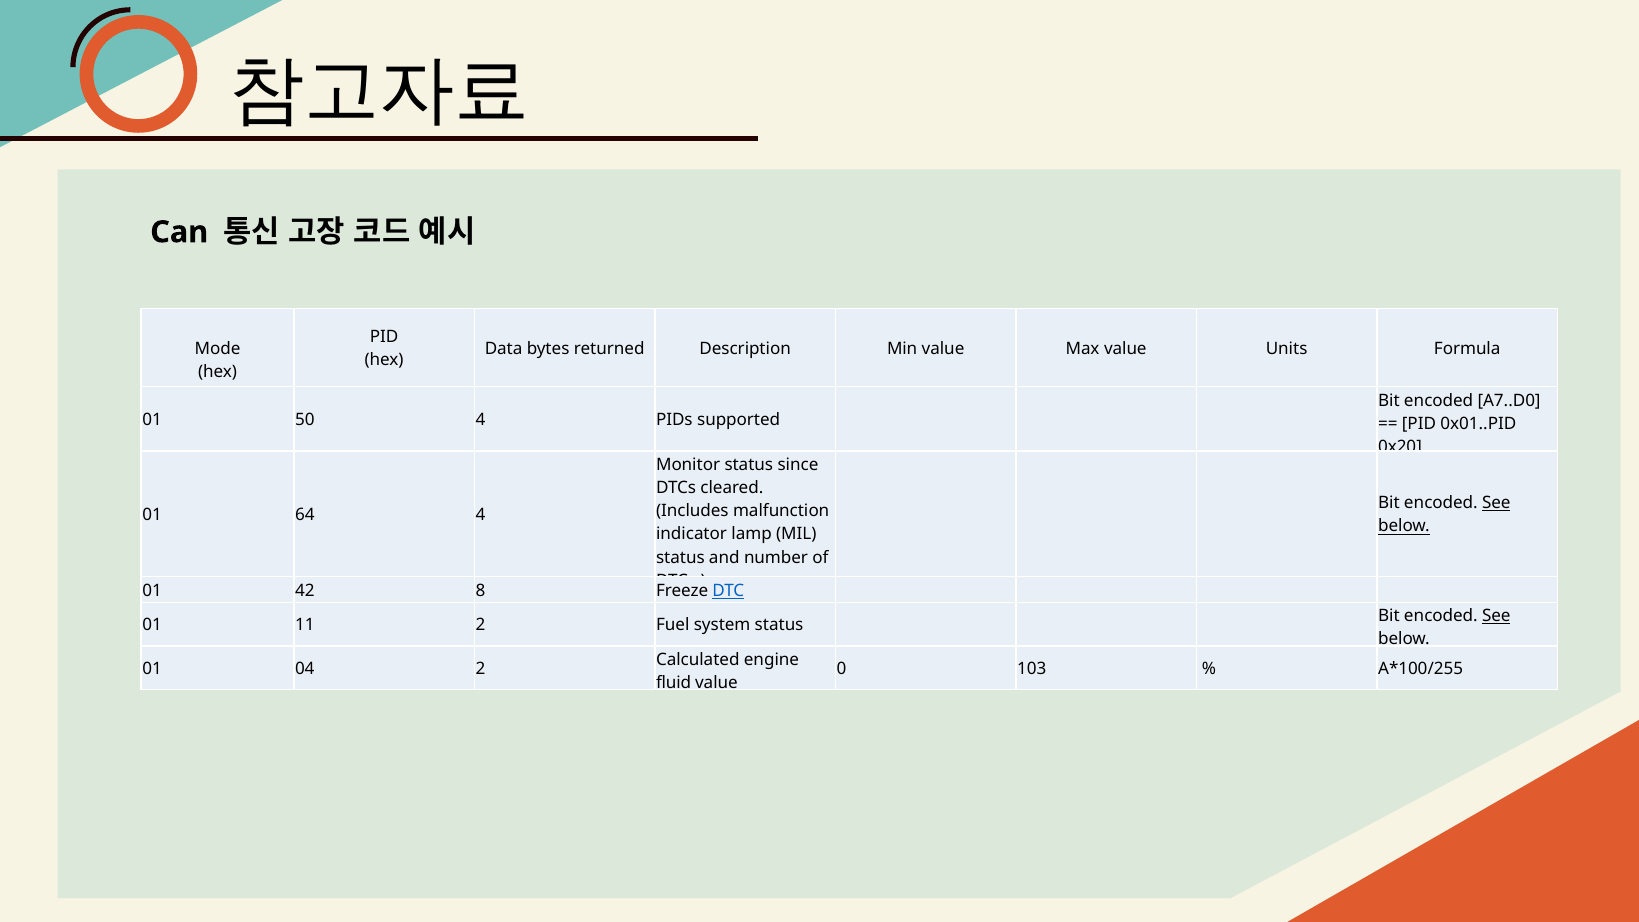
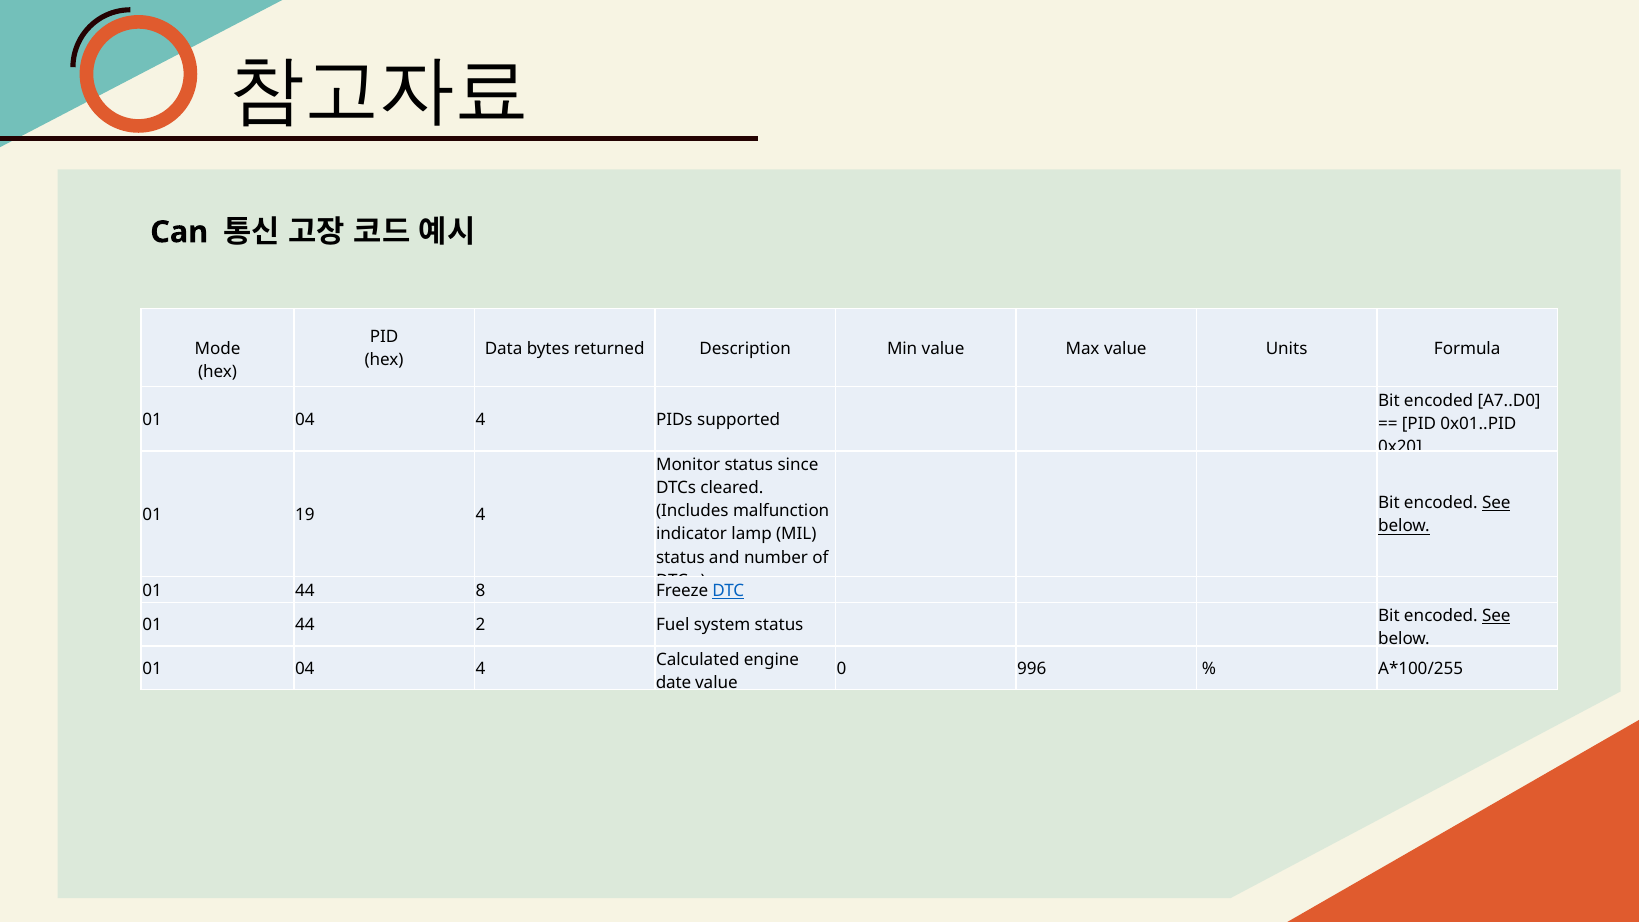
50 at (305, 420): 50 -> 04
64: 64 -> 19
42 at (305, 590): 42 -> 44
11 at (305, 625): 11 -> 44
2 at (481, 669): 2 -> 4
103: 103 -> 996
fluid: fluid -> date
